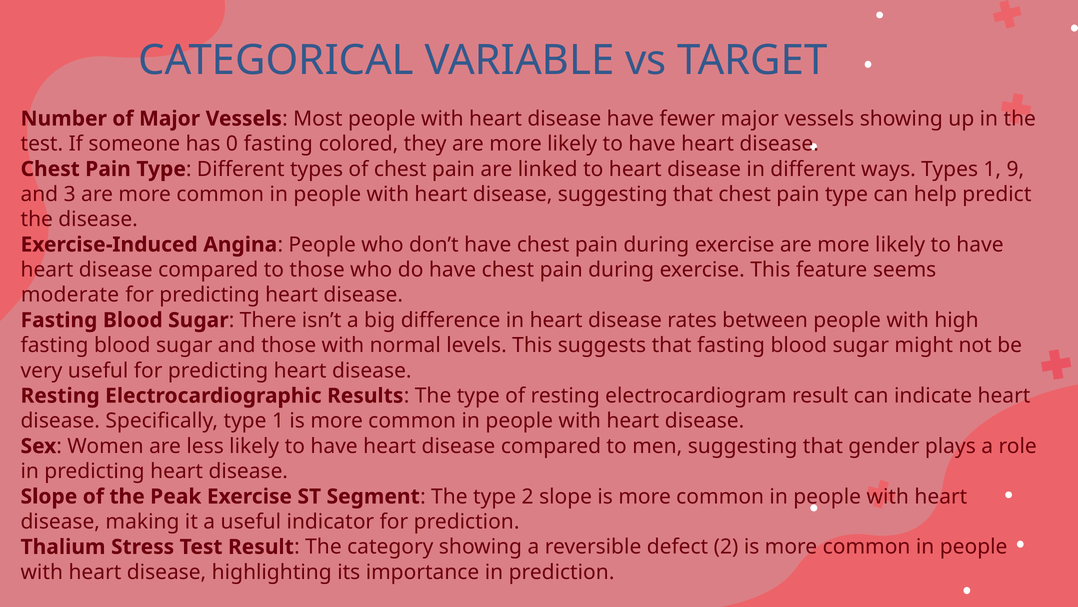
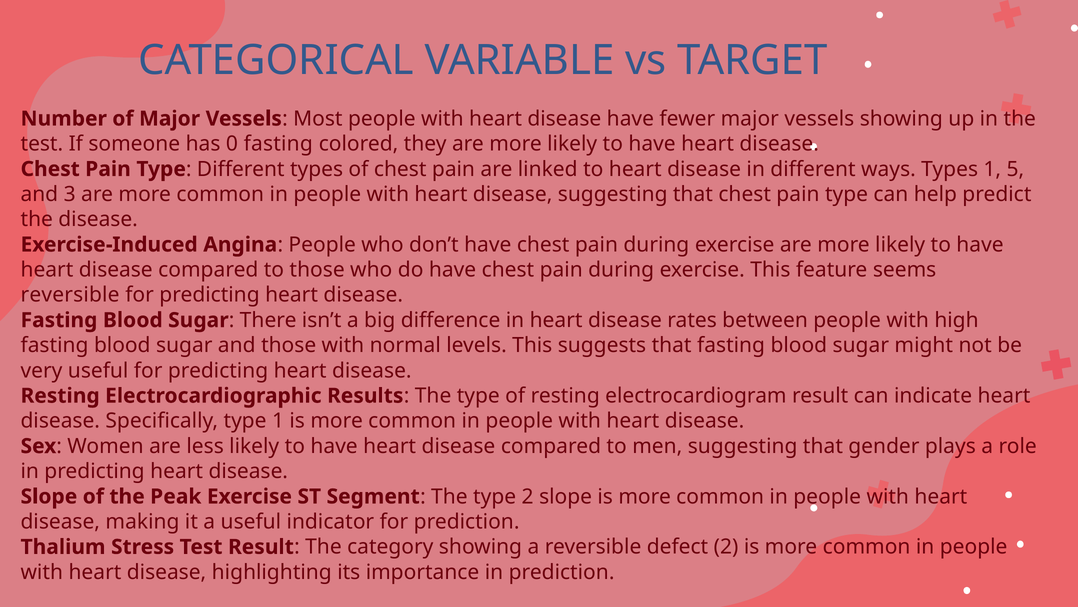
9: 9 -> 5
moderate at (70, 295): moderate -> reversible
